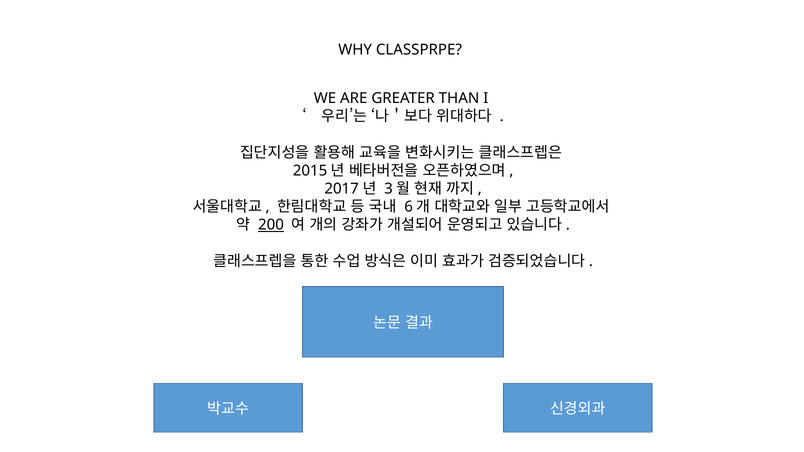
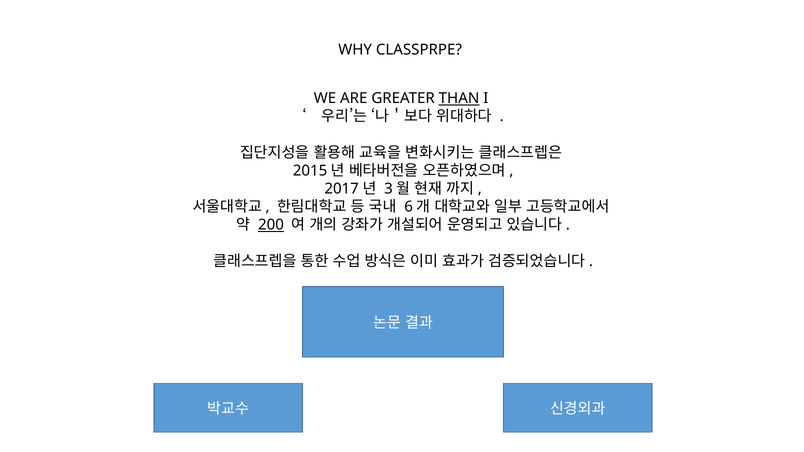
THAN underline: none -> present
